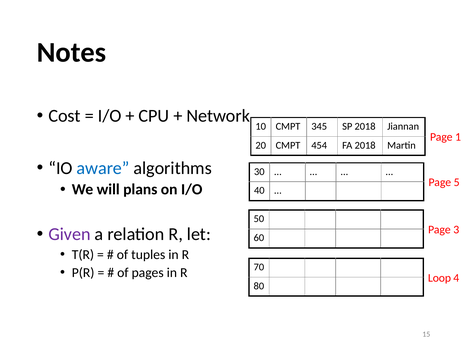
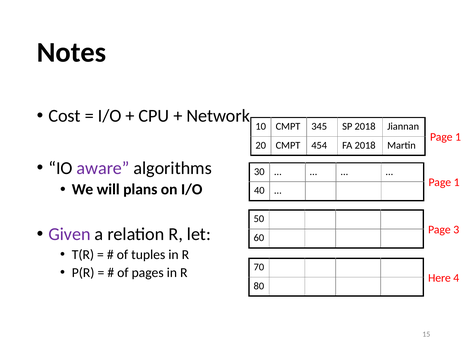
aware colour: blue -> purple
5 at (457, 183): 5 -> 1
Loop: Loop -> Here
